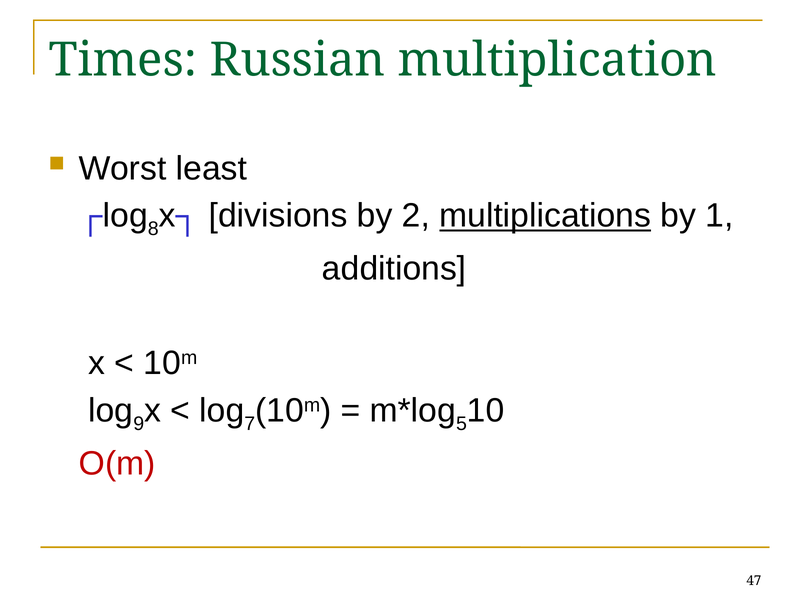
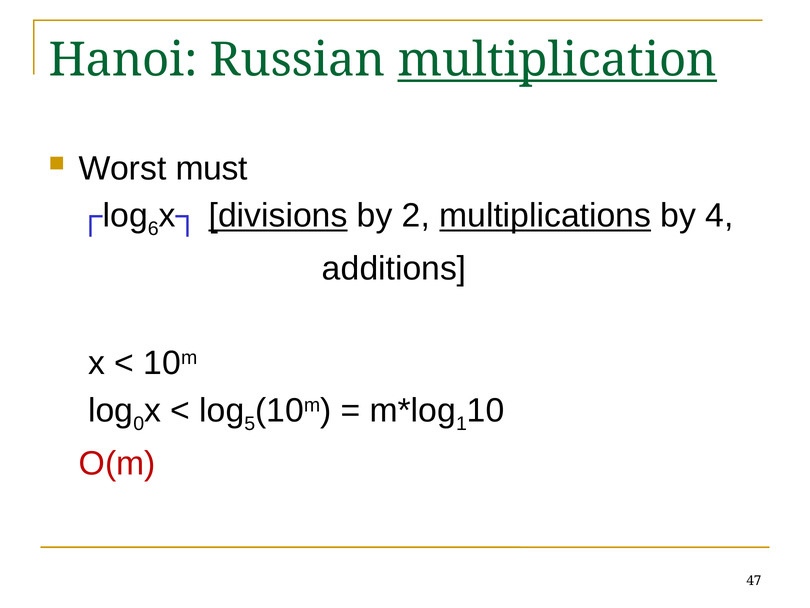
Times: Times -> Hanoi
multiplication underline: none -> present
least: least -> must
8: 8 -> 6
divisions underline: none -> present
1: 1 -> 4
9: 9 -> 0
7: 7 -> 5
5: 5 -> 1
